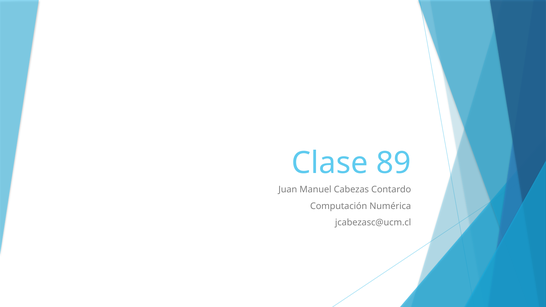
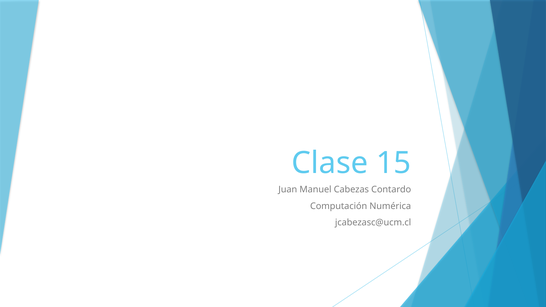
89: 89 -> 15
